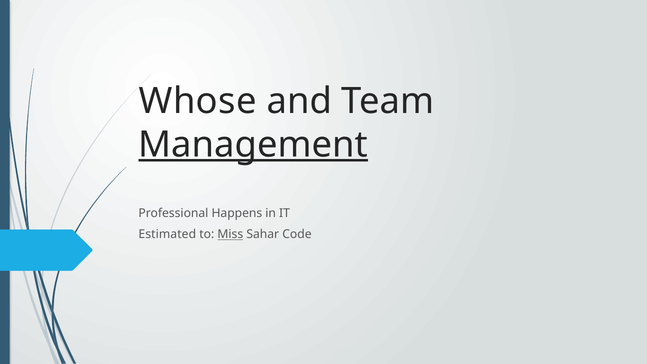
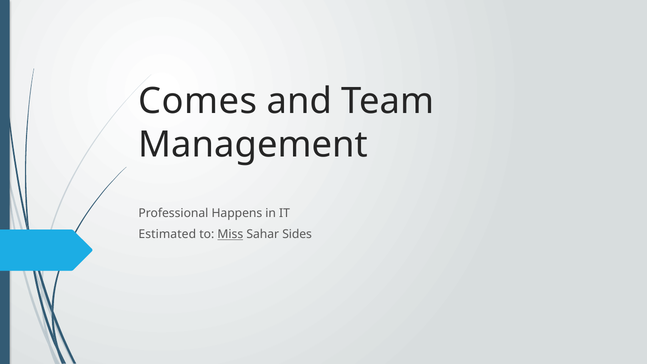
Whose: Whose -> Comes
Management underline: present -> none
Code: Code -> Sides
